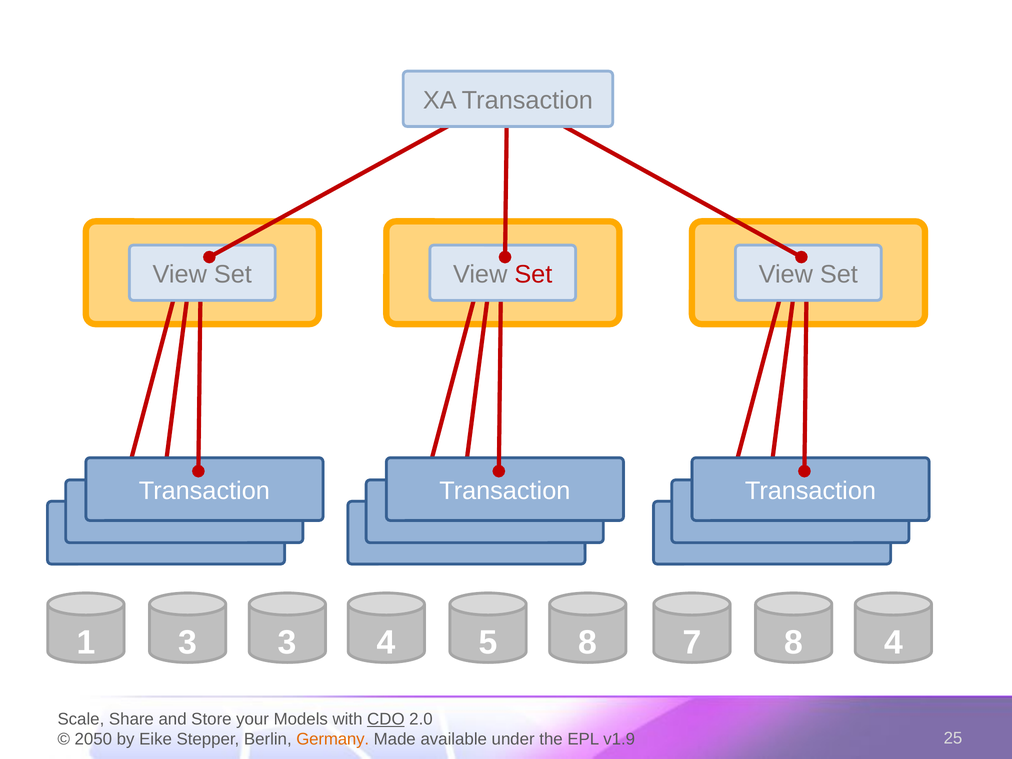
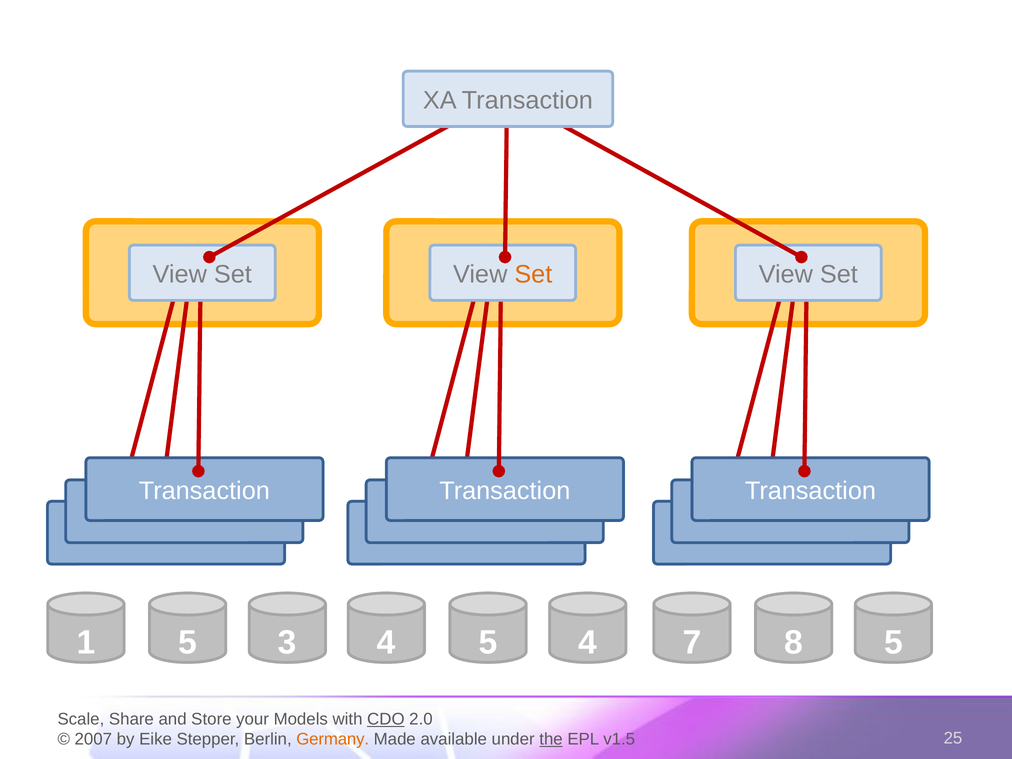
Set at (533, 275) colour: red -> orange
1 3: 3 -> 5
4 5 8: 8 -> 4
8 4: 4 -> 5
2050: 2050 -> 2007
the underline: none -> present
v1.9: v1.9 -> v1.5
